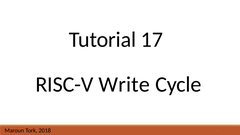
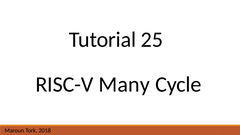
17: 17 -> 25
Write: Write -> Many
